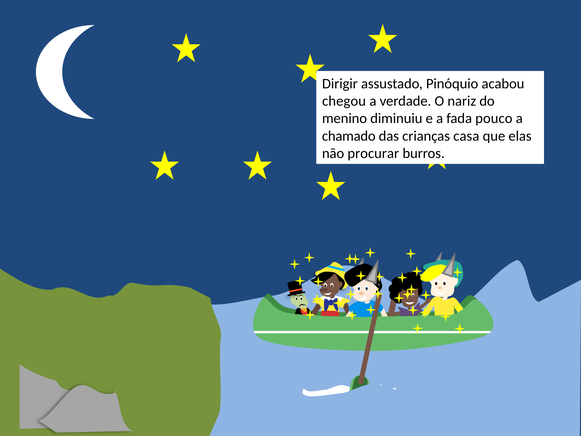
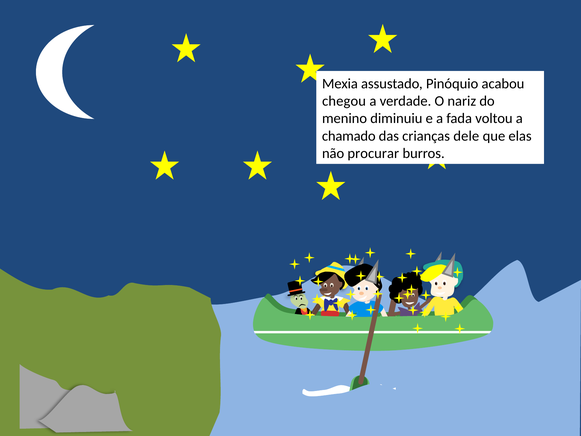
Dirigir: Dirigir -> Mexia
pouco: pouco -> voltou
casa: casa -> dele
